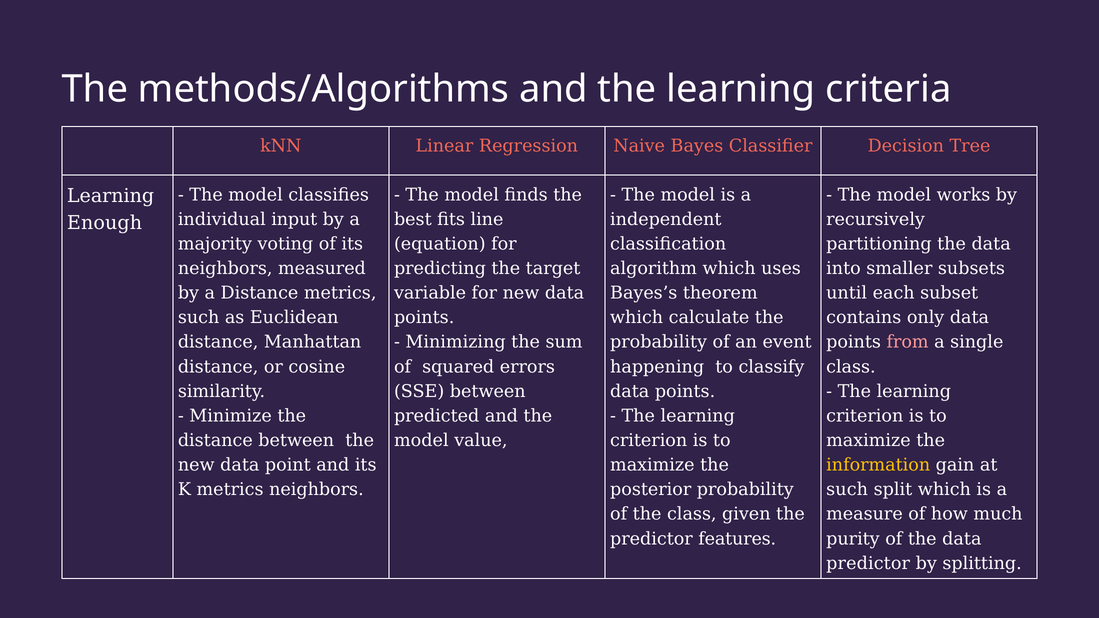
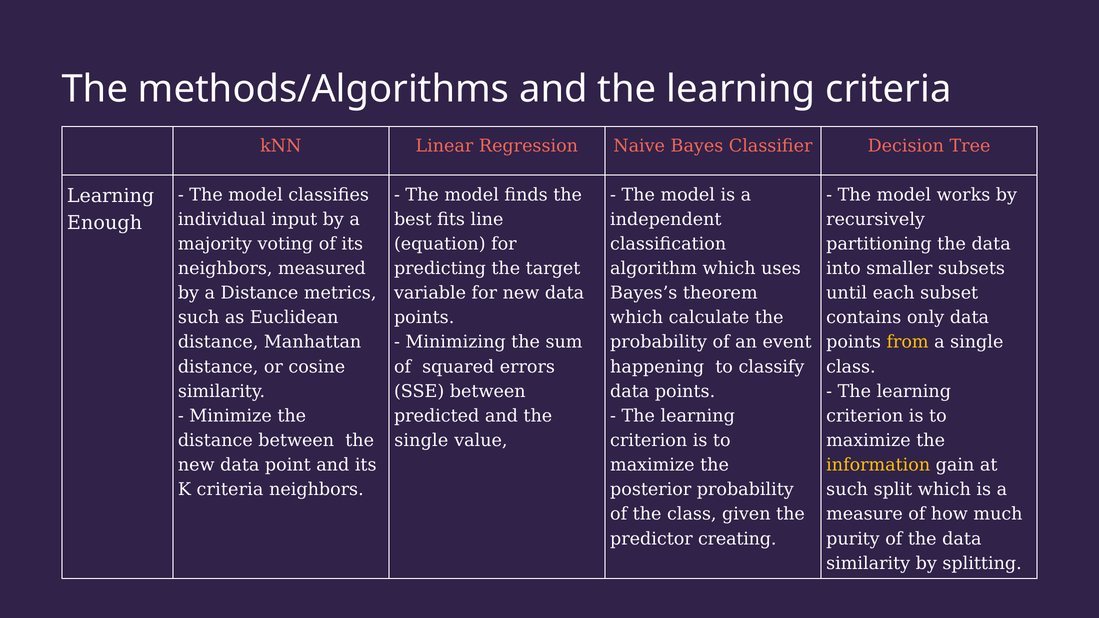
from colour: pink -> yellow
model at (421, 441): model -> single
K metrics: metrics -> criteria
features: features -> creating
predictor at (868, 563): predictor -> similarity
